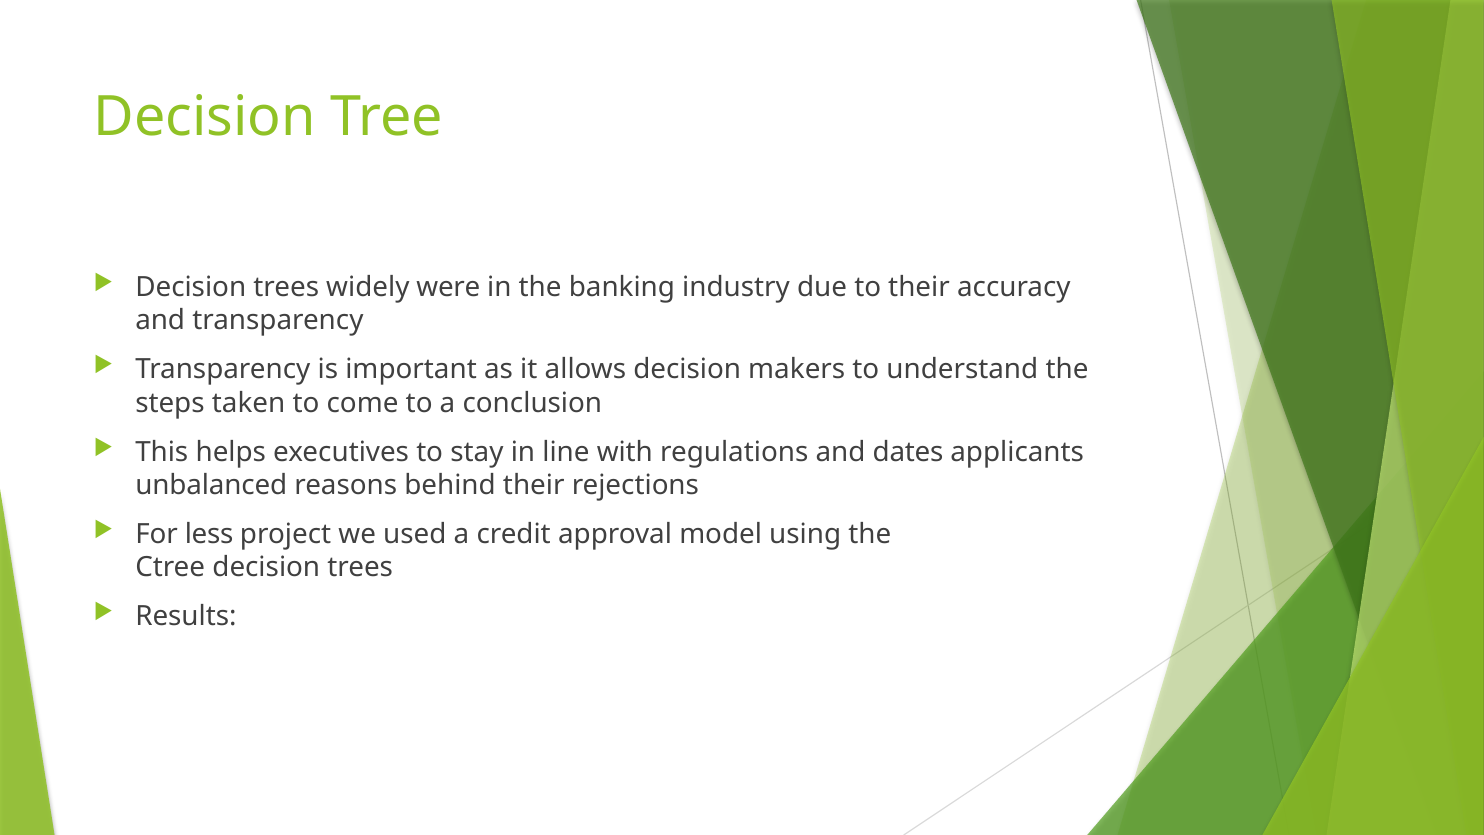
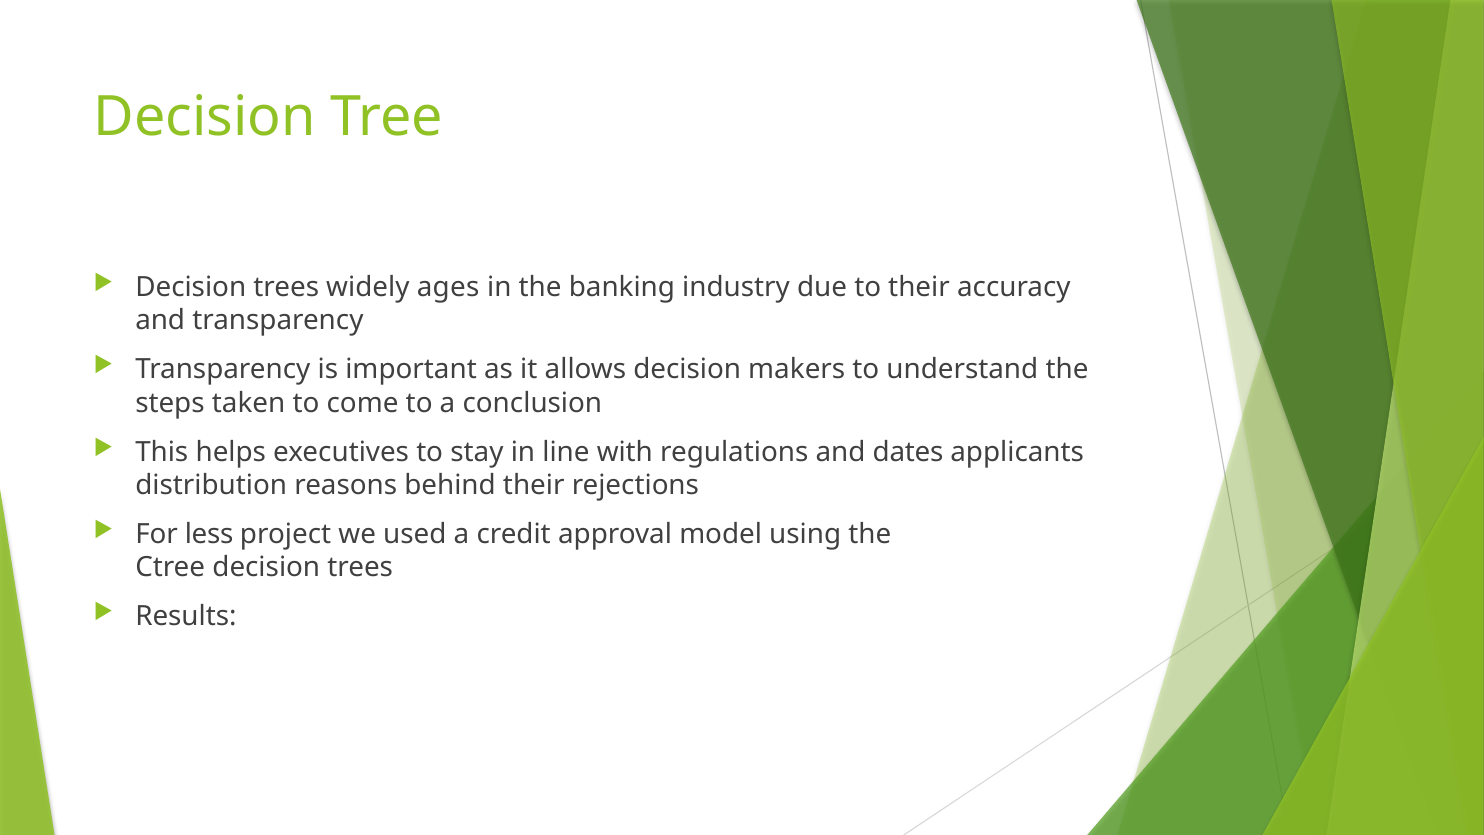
were: were -> ages
unbalanced: unbalanced -> distribution
